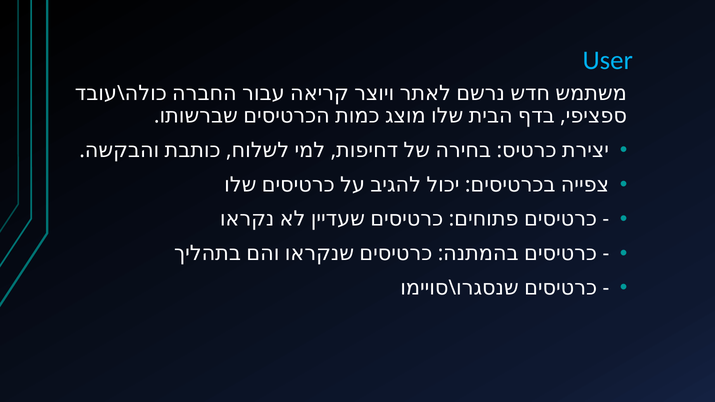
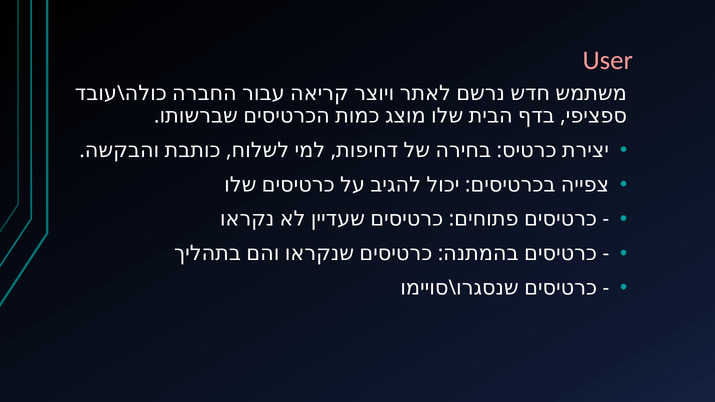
User colour: light blue -> pink
